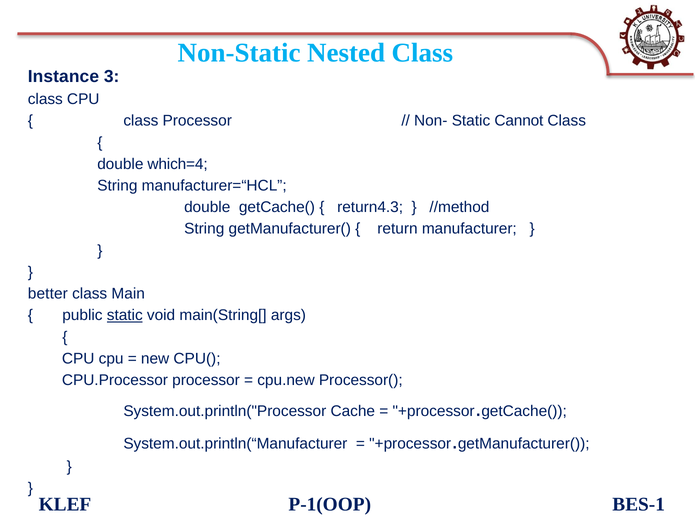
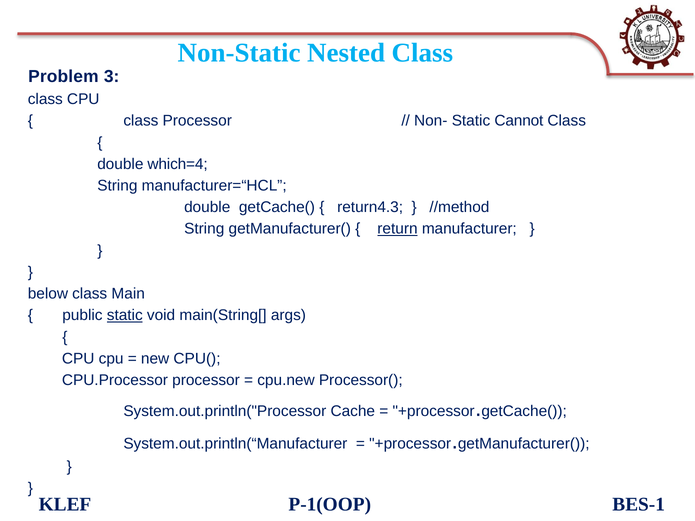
Instance: Instance -> Problem
return underline: none -> present
better: better -> below
